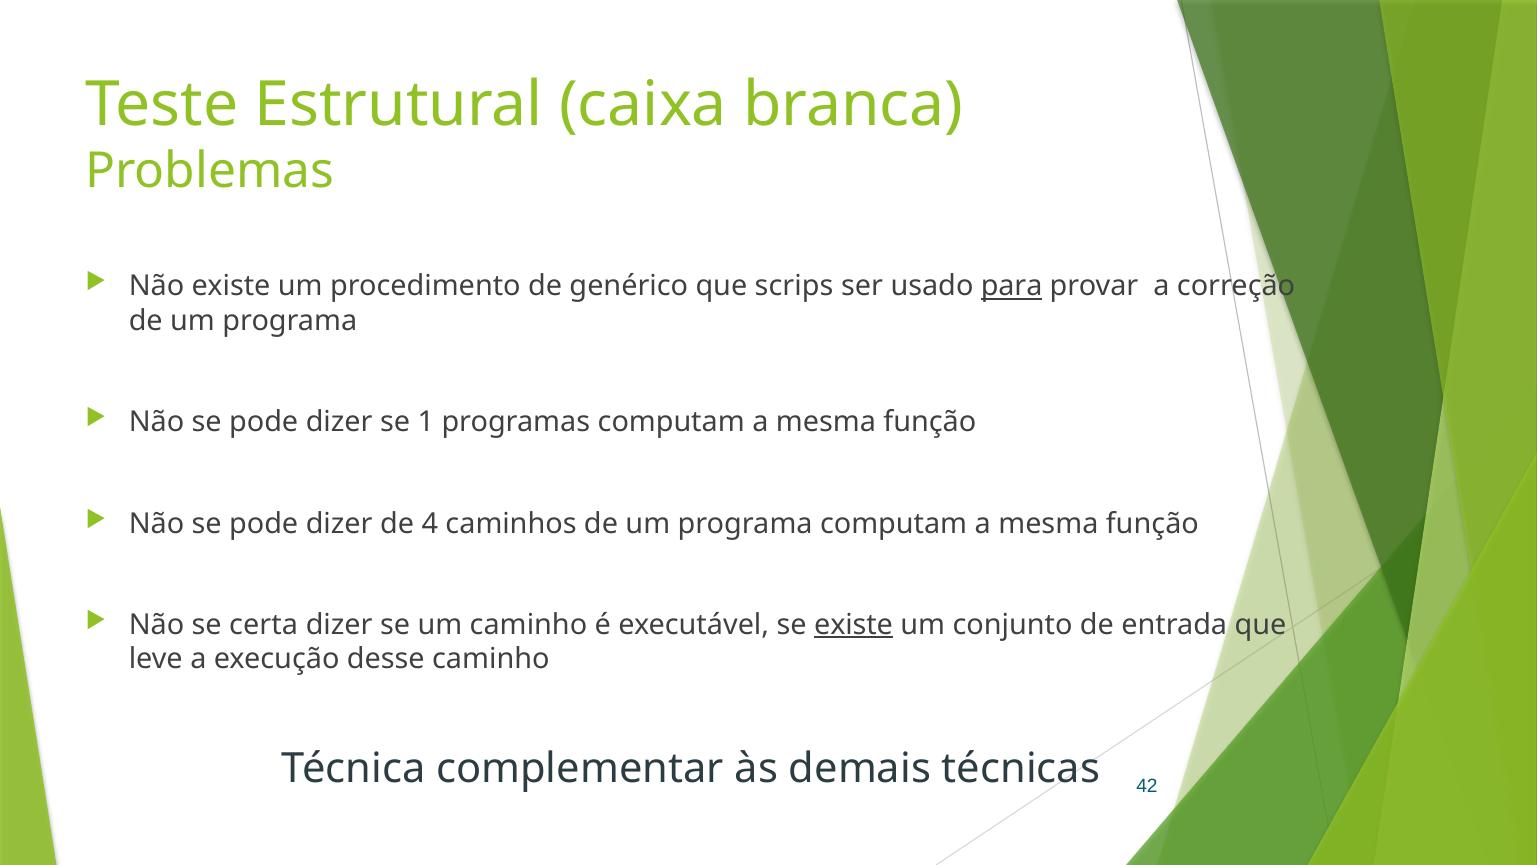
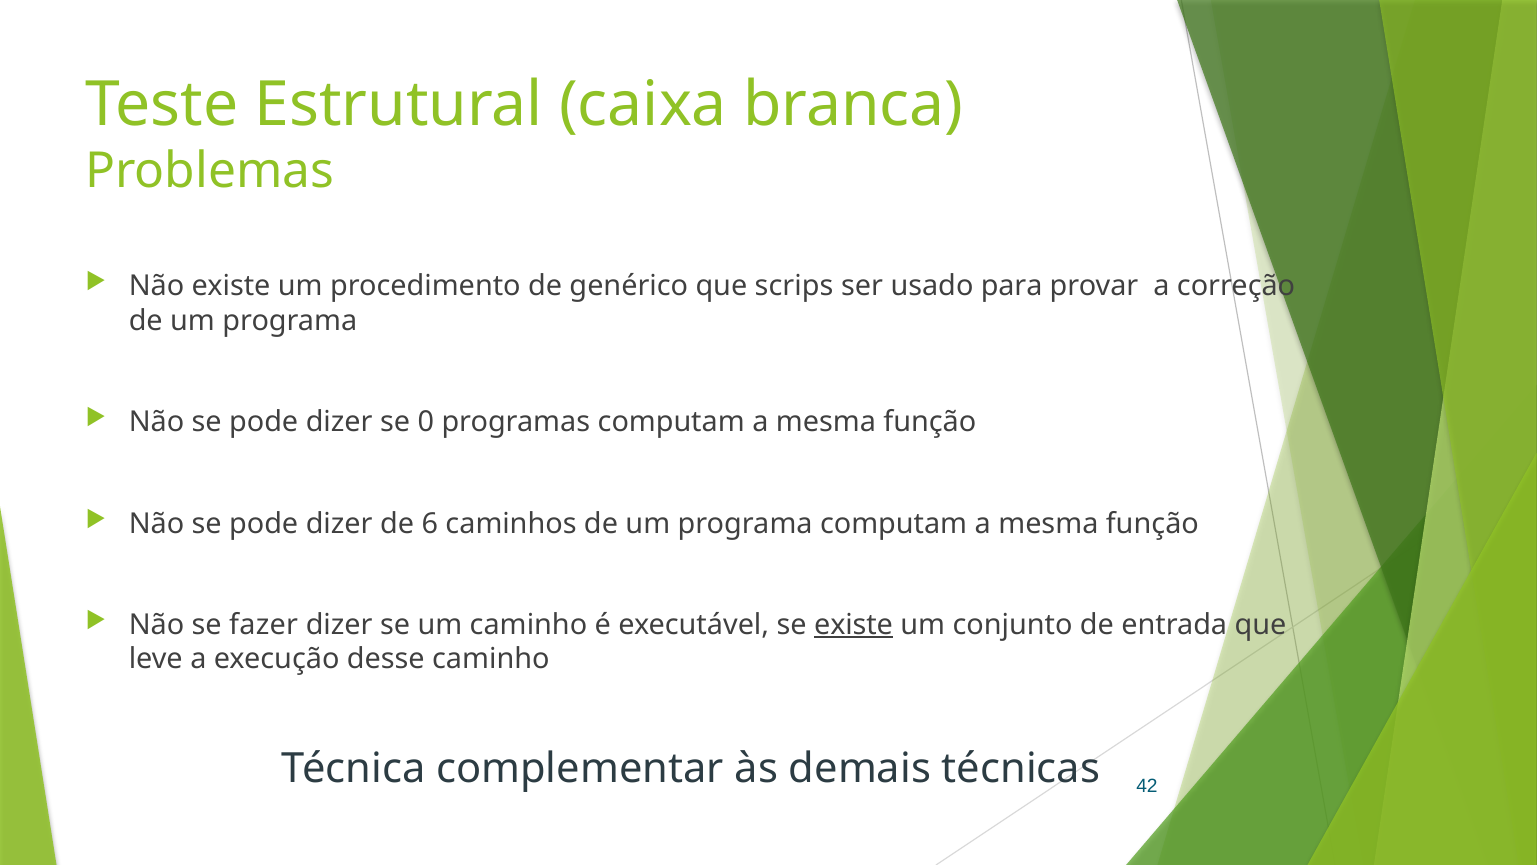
para underline: present -> none
1: 1 -> 0
4: 4 -> 6
certa: certa -> fazer
